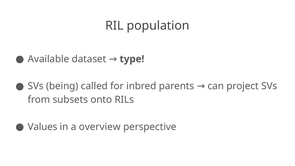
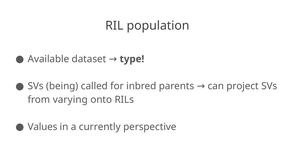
subsets: subsets -> varying
overview: overview -> currently
